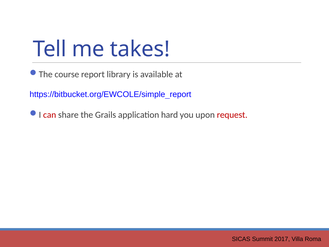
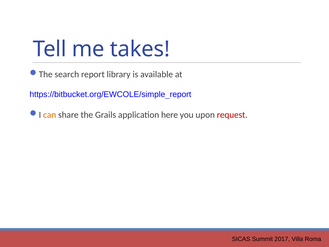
course: course -> search
can colour: red -> orange
hard: hard -> here
